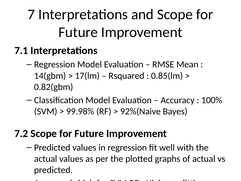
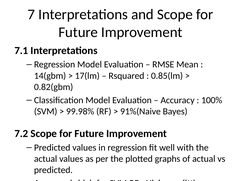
92%(Naive: 92%(Naive -> 91%(Naive
